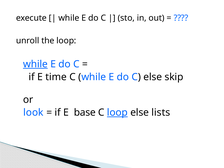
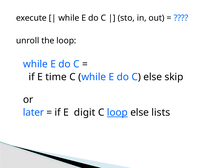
while at (35, 64) underline: present -> none
look: look -> later
base: base -> digit
